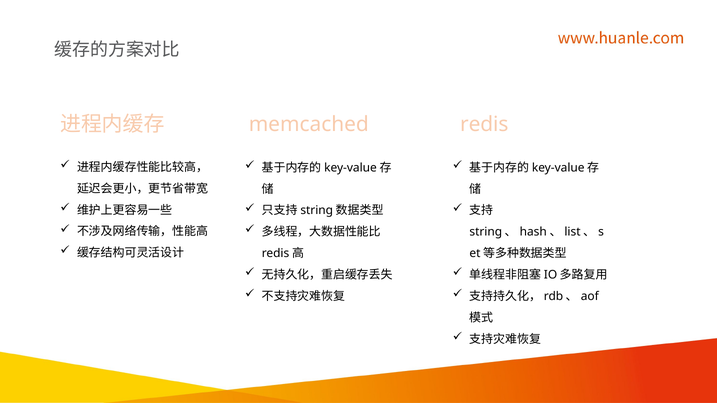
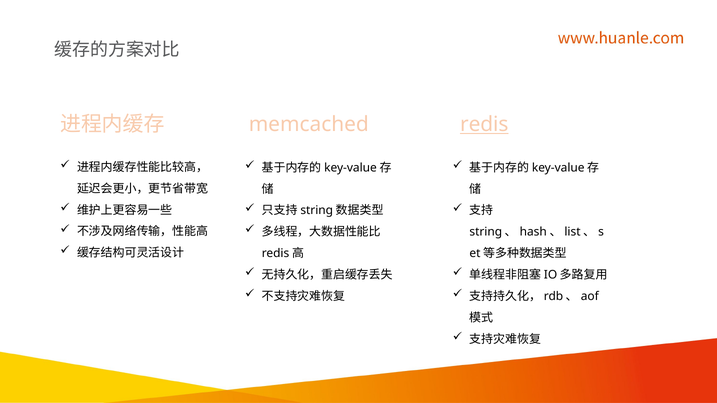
redis underline: none -> present
